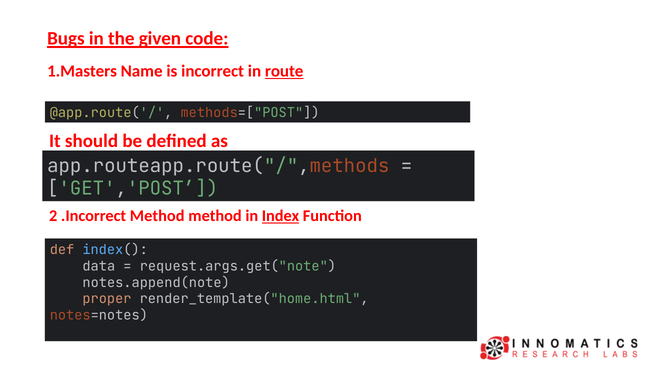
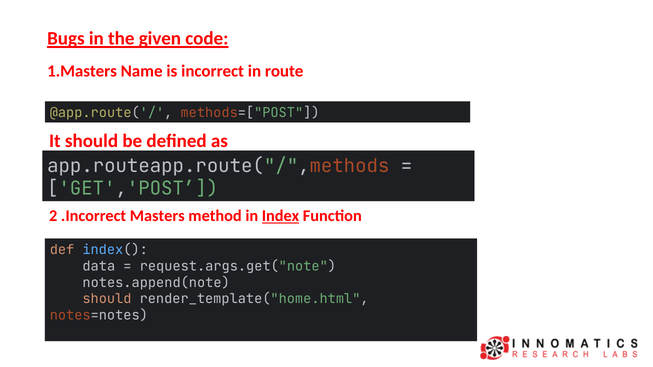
route underline: present -> none
.Incorrect Method: Method -> Masters
proper at (107, 299): proper -> should
